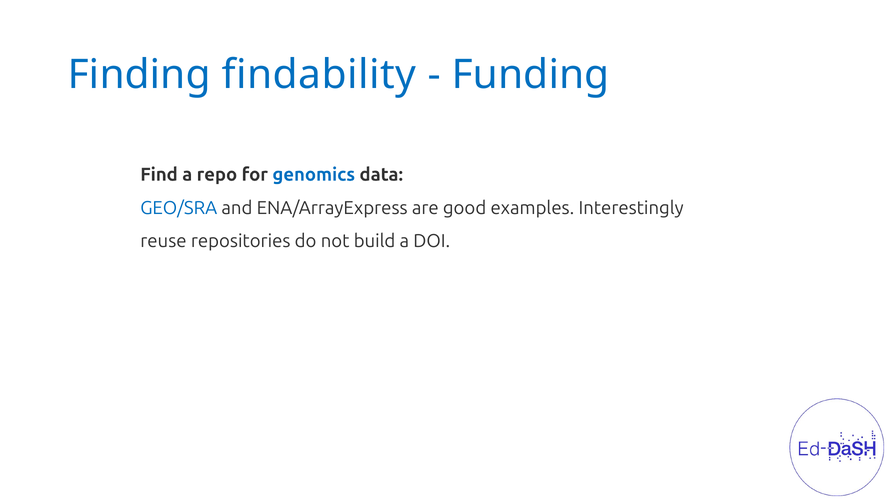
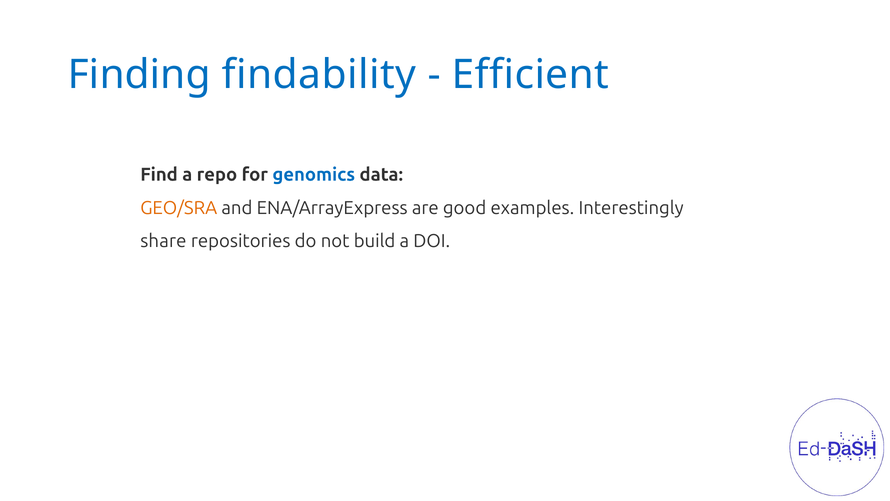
Funding: Funding -> Efficient
GEO/SRA colour: blue -> orange
reuse: reuse -> share
